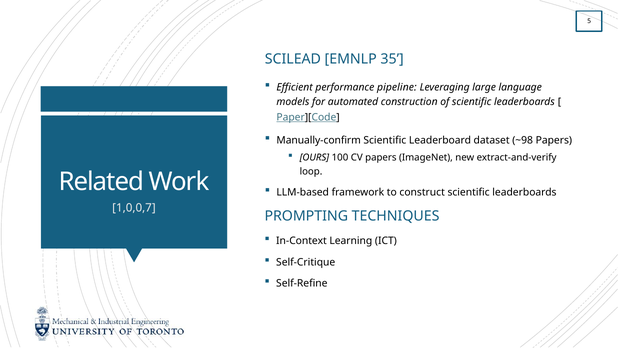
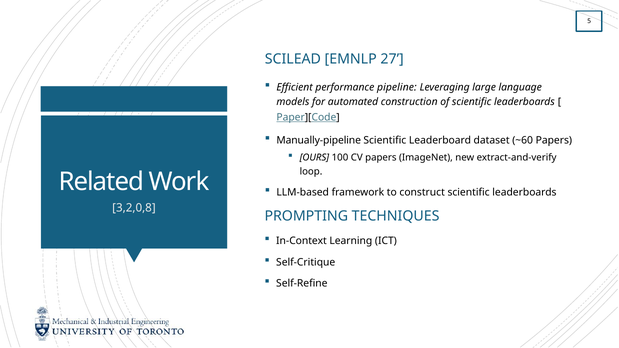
35: 35 -> 27
Manually-confirm: Manually-confirm -> Manually-pipeline
~98: ~98 -> ~60
1,0,0,7: 1,0,0,7 -> 3,2,0,8
